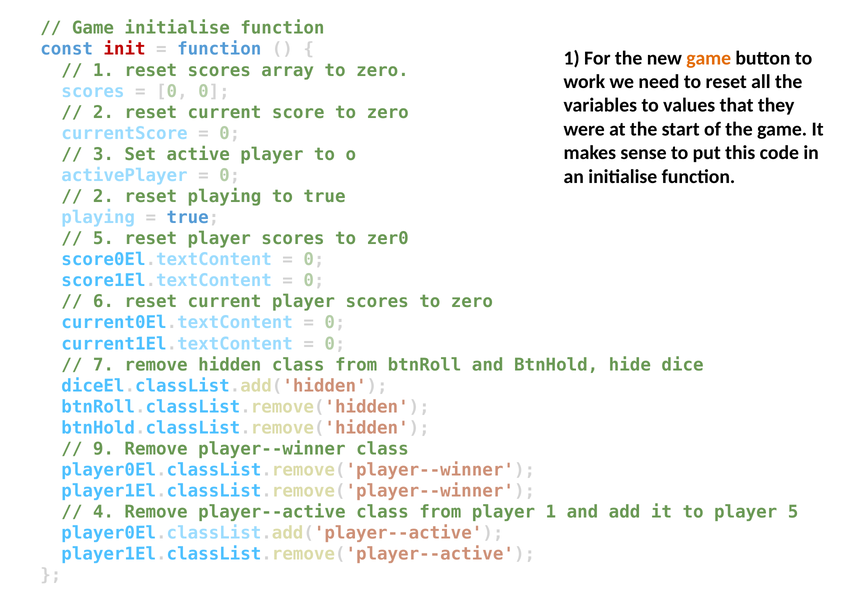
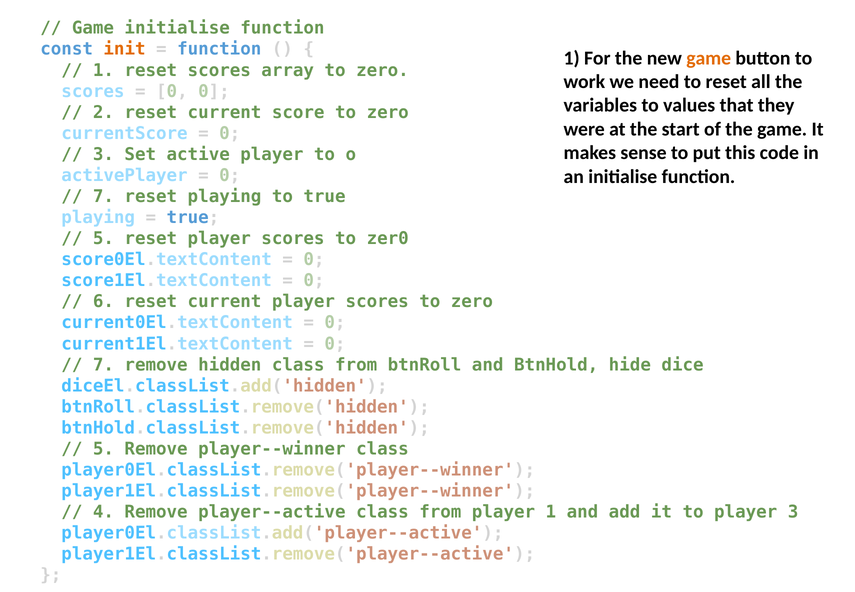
init colour: red -> orange
2 at (103, 196): 2 -> 7
9 at (103, 449): 9 -> 5
player 5: 5 -> 3
